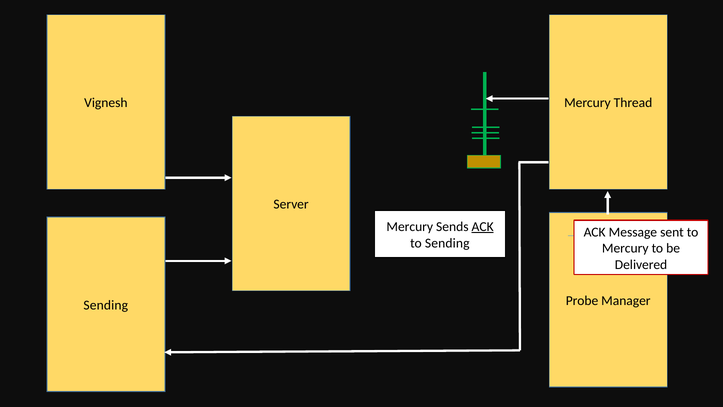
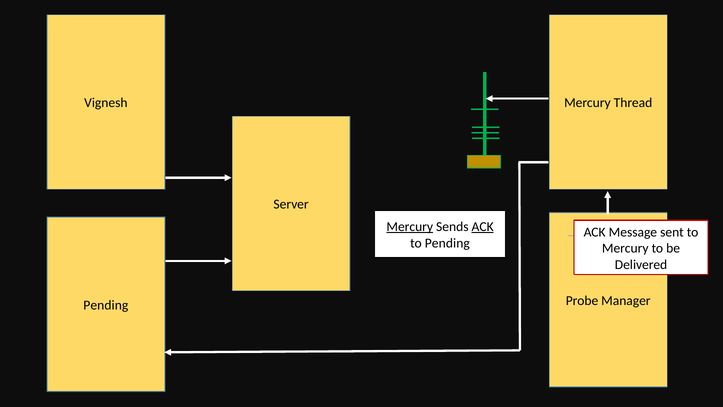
Mercury at (410, 227) underline: none -> present
to Sending: Sending -> Pending
Sending at (106, 305): Sending -> Pending
